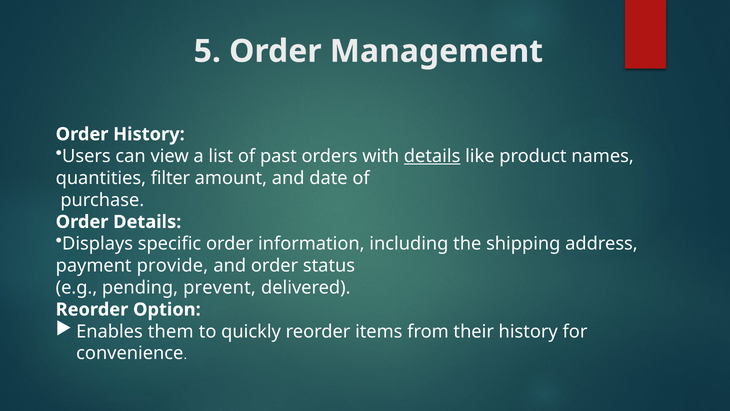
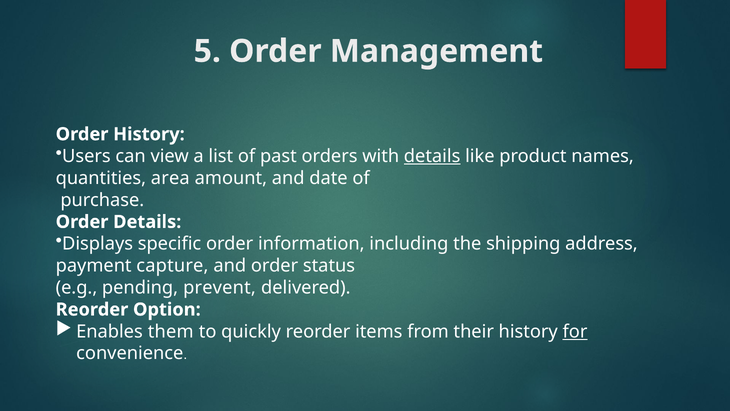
filter: filter -> area
provide: provide -> capture
for underline: none -> present
